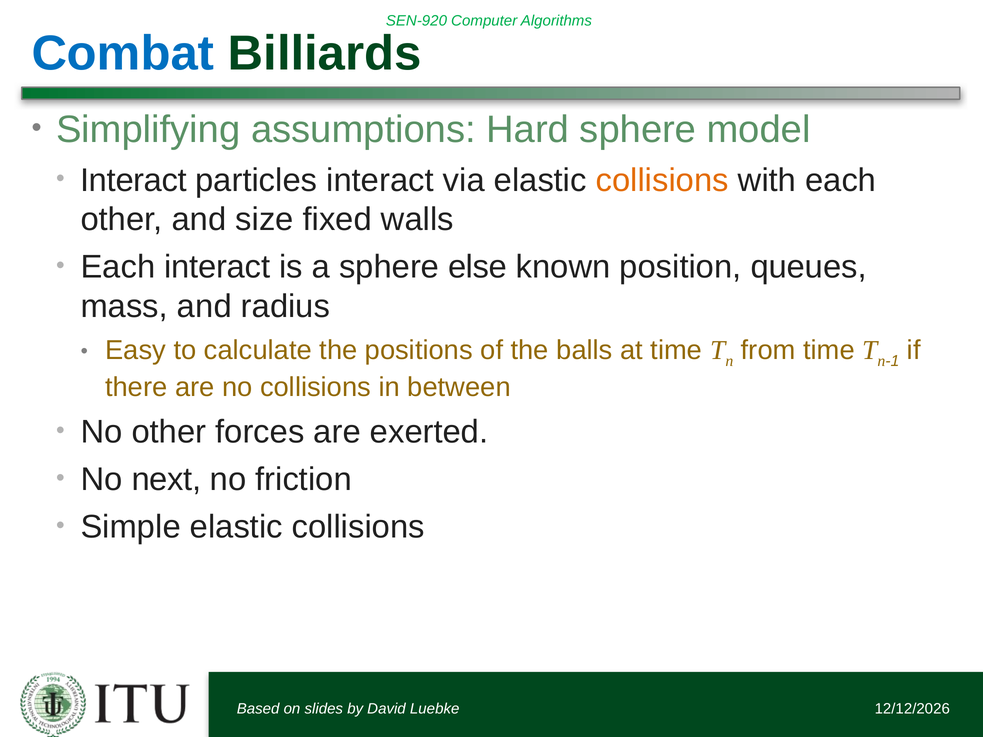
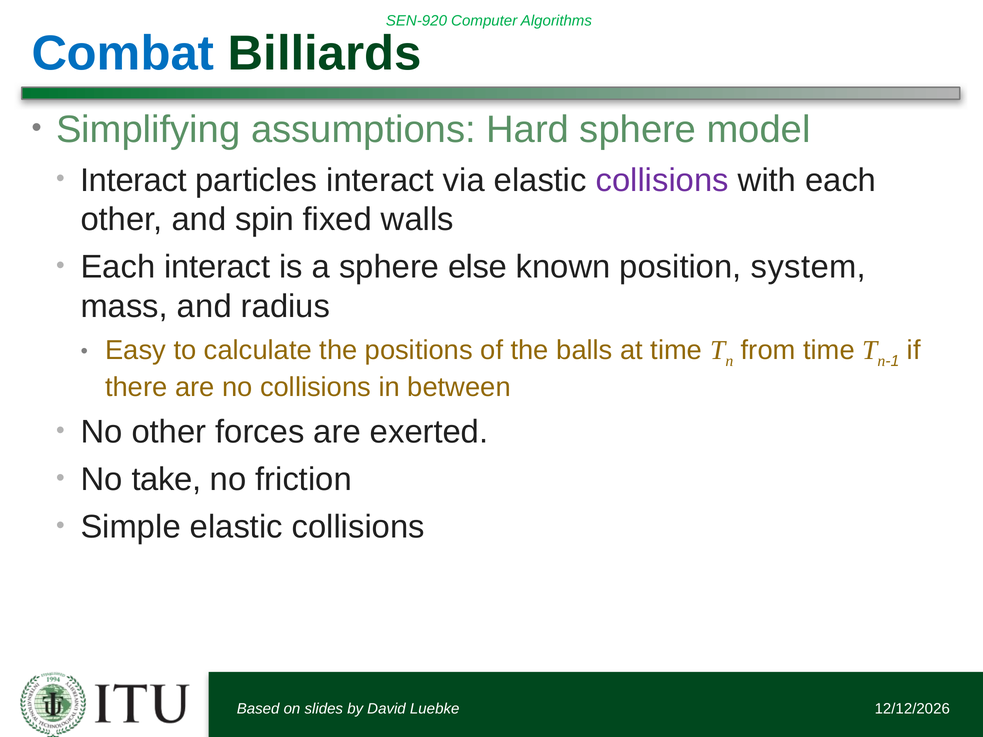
collisions at (662, 180) colour: orange -> purple
size: size -> spin
queues: queues -> system
next: next -> take
